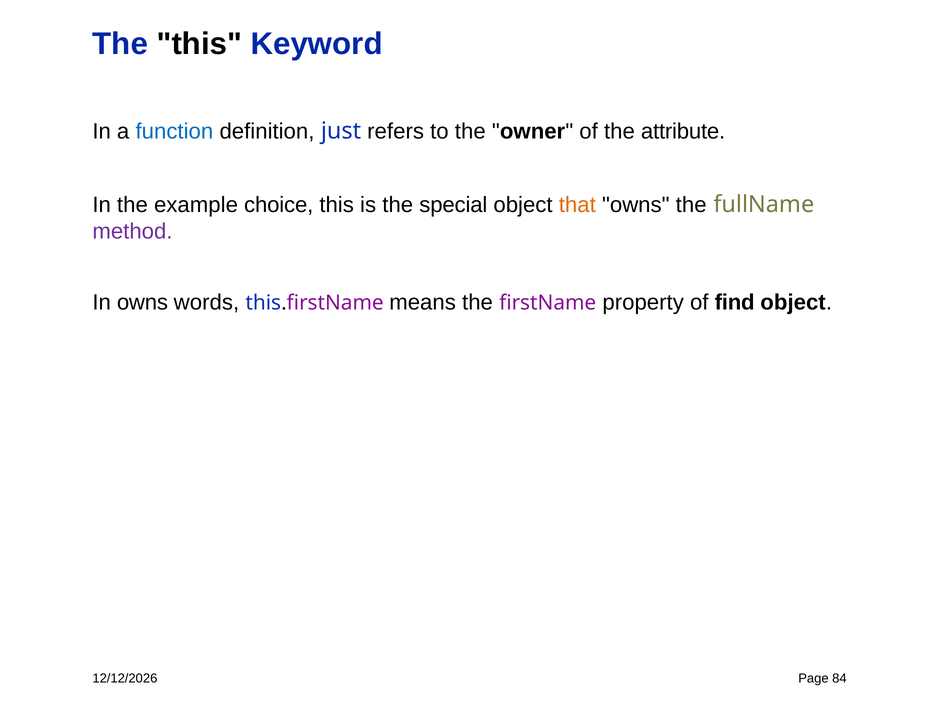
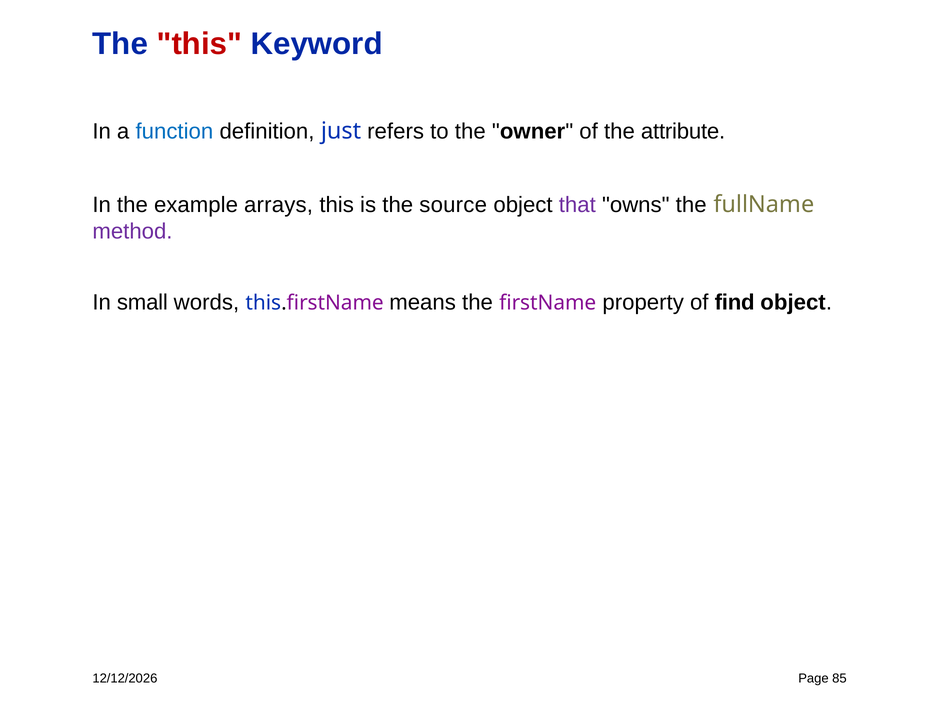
this at (199, 44) colour: black -> red
choice: choice -> arrays
special: special -> source
that colour: orange -> purple
In owns: owns -> small
84: 84 -> 85
